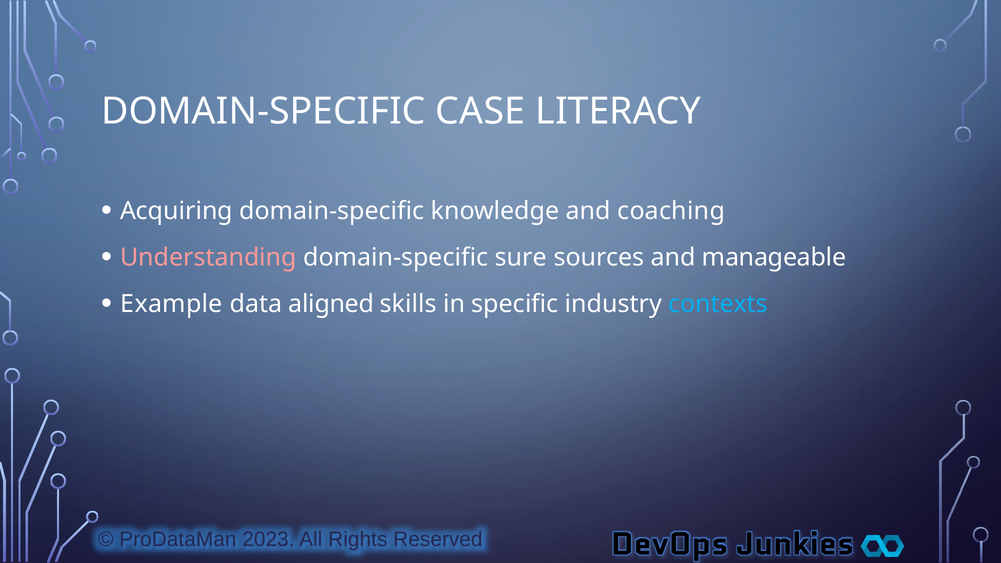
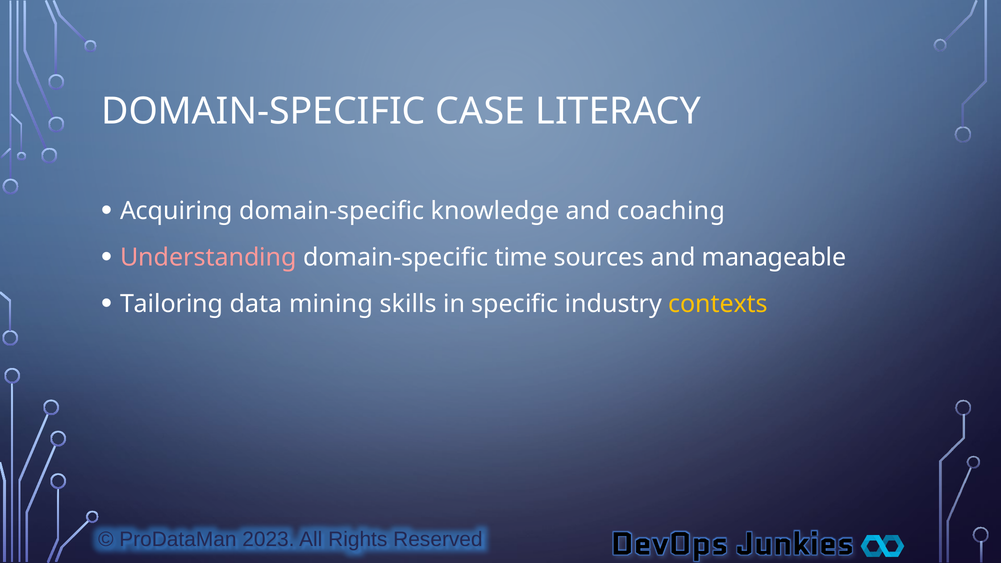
sure: sure -> time
Example: Example -> Tailoring
aligned: aligned -> mining
contexts colour: light blue -> yellow
